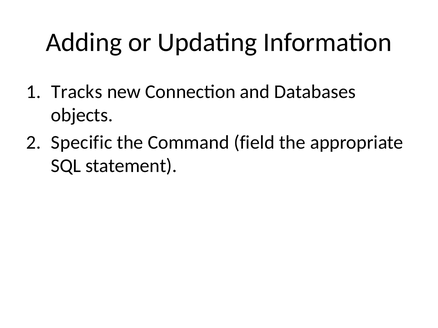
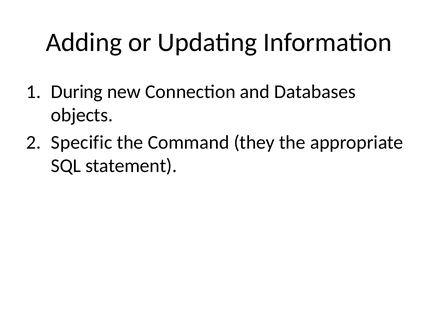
Tracks: Tracks -> During
field: field -> they
